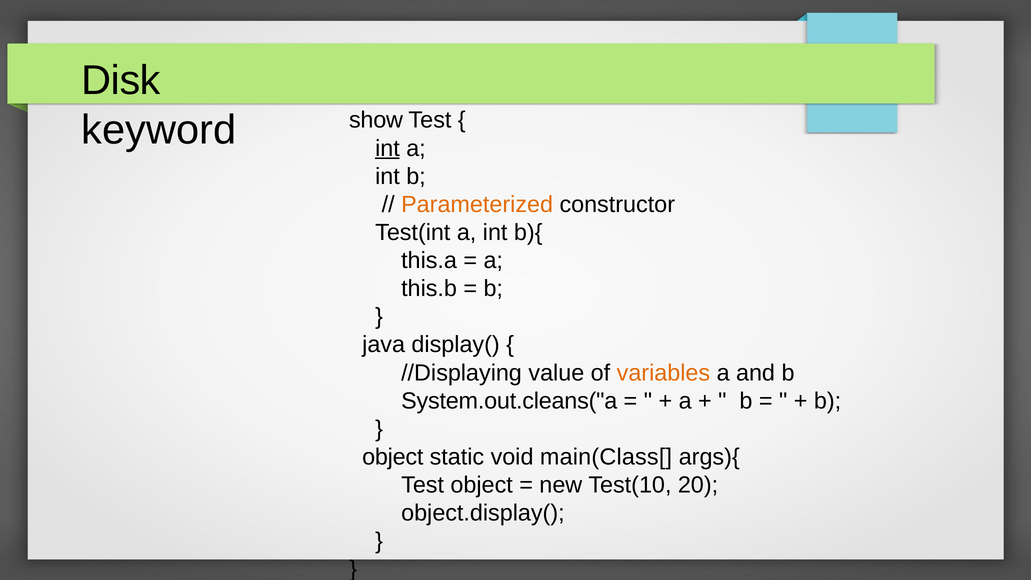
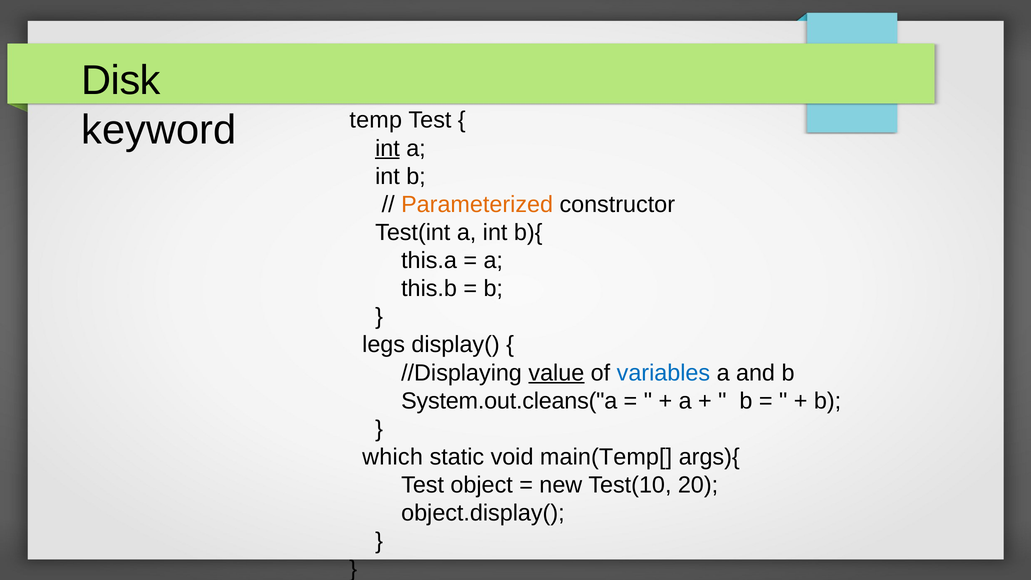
show: show -> temp
java: java -> legs
value underline: none -> present
variables colour: orange -> blue
object at (393, 457): object -> which
main(Class[: main(Class[ -> main(Temp[
